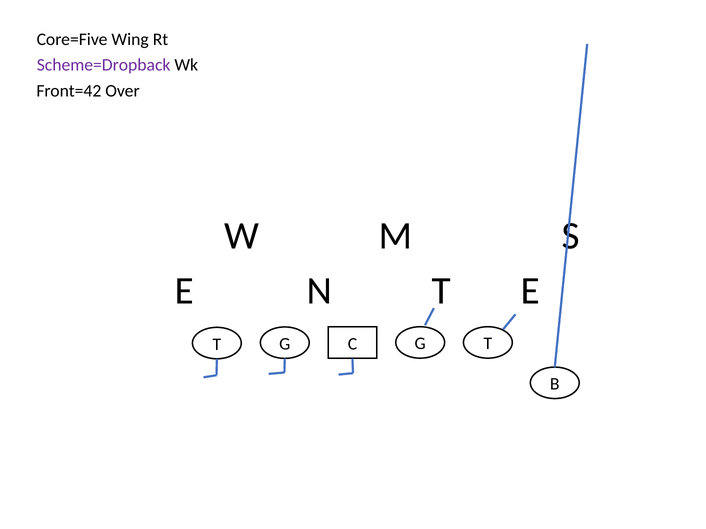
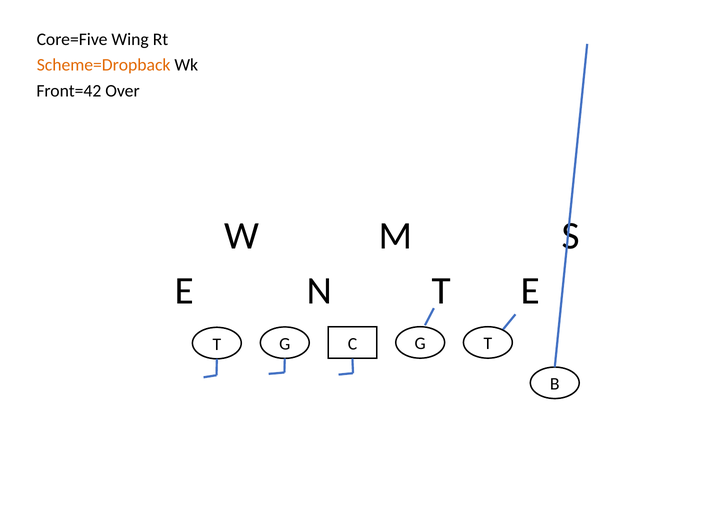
Scheme=Dropback colour: purple -> orange
